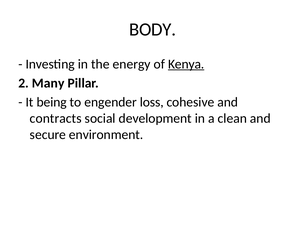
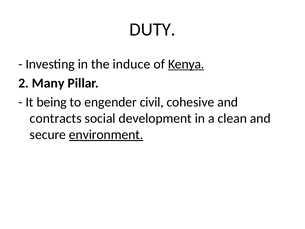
BODY: BODY -> DUTY
energy: energy -> induce
loss: loss -> civil
environment underline: none -> present
